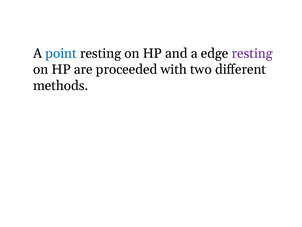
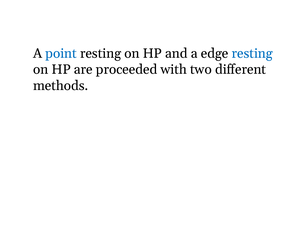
resting at (252, 53) colour: purple -> blue
